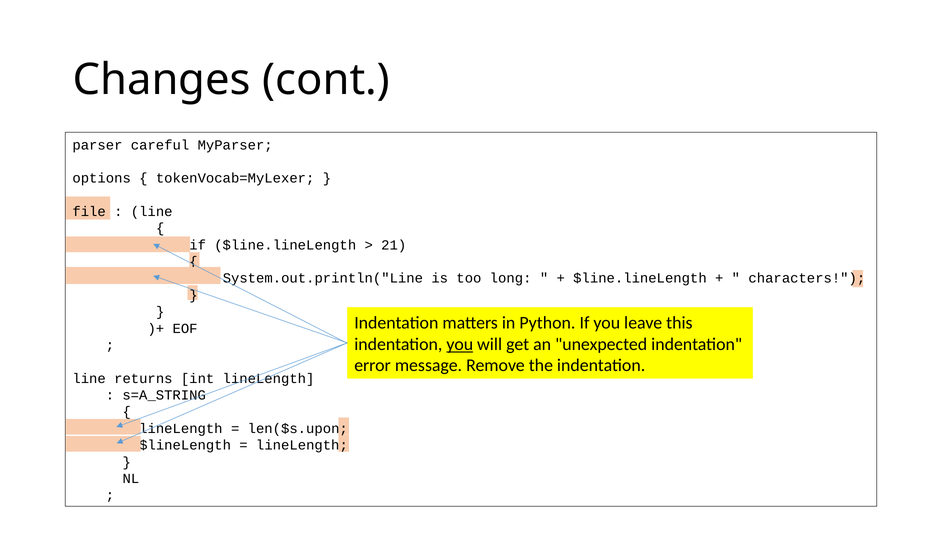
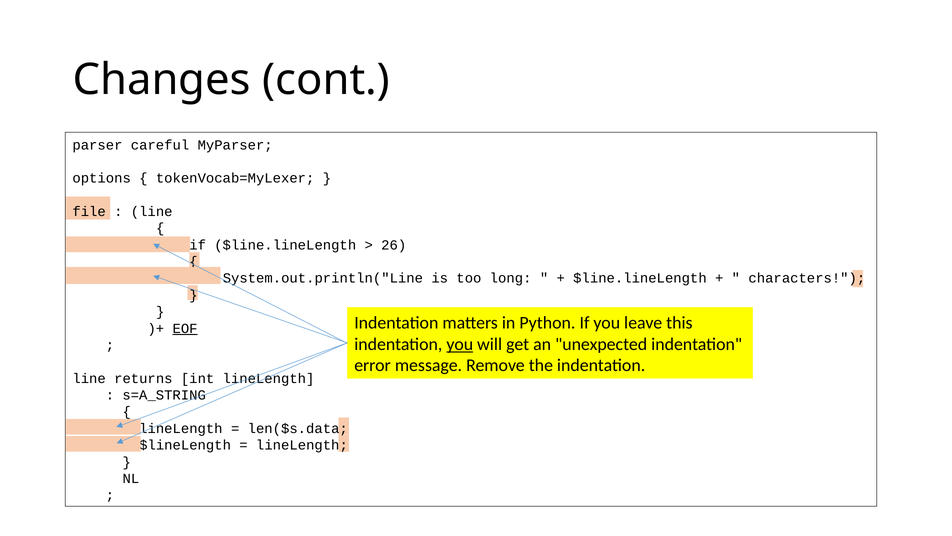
21: 21 -> 26
EOF underline: none -> present
len($s.upon: len($s.upon -> len($s.data
